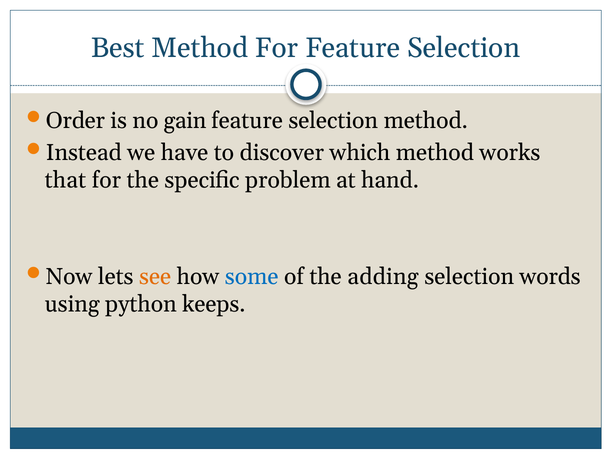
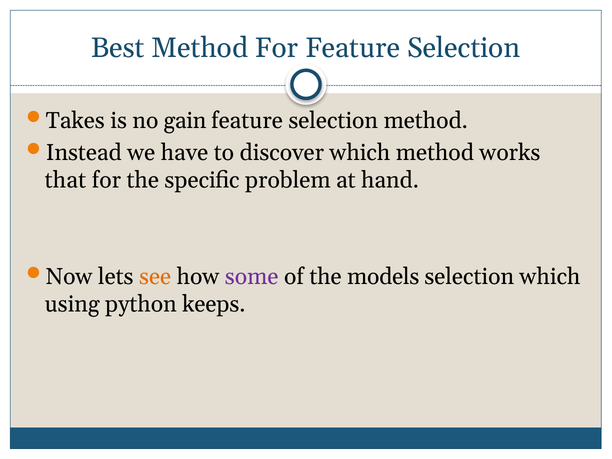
Order: Order -> Takes
some colour: blue -> purple
adding: adding -> models
selection words: words -> which
